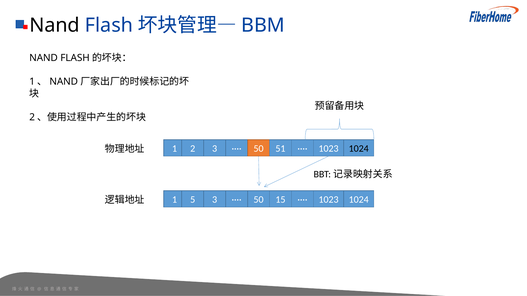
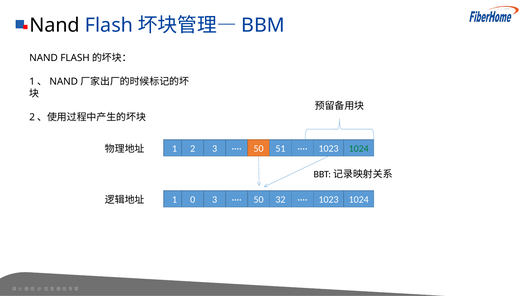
1024 at (359, 149) colour: black -> green
5: 5 -> 0
15: 15 -> 32
